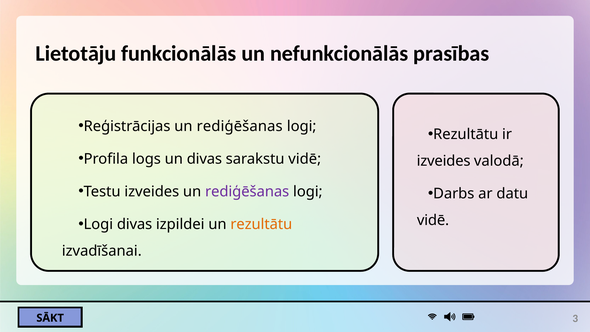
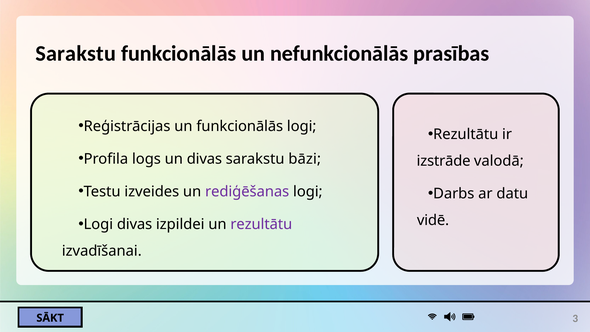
Lietotāju at (76, 53): Lietotāju -> Sarakstu
Reģistrācijas un rediģēšanas: rediģēšanas -> funkcionālās
sarakstu vidē: vidē -> bāzi
izveides at (444, 161): izveides -> izstrāde
rezultātu at (261, 224) colour: orange -> purple
